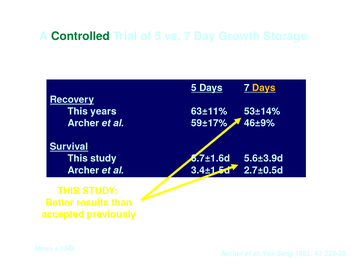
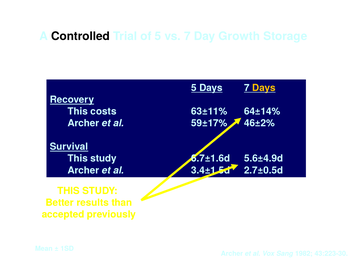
Controlled colour: green -> black
years: years -> costs
53±14%: 53±14% -> 64±14%
46±9%: 46±9% -> 46±2%
5.6±3.9d: 5.6±3.9d -> 5.6±4.9d
